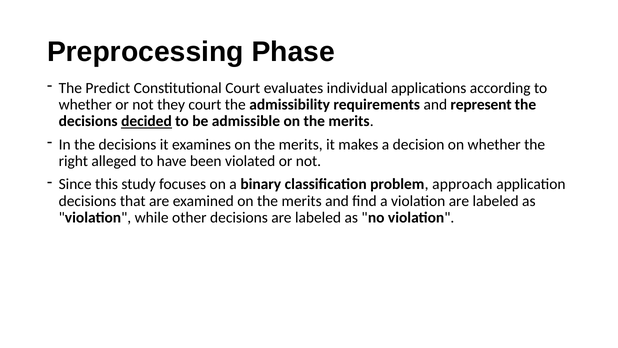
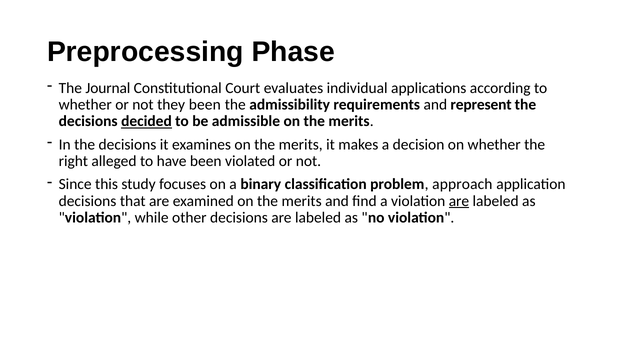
Predict: Predict -> Journal
they court: court -> been
are at (459, 201) underline: none -> present
